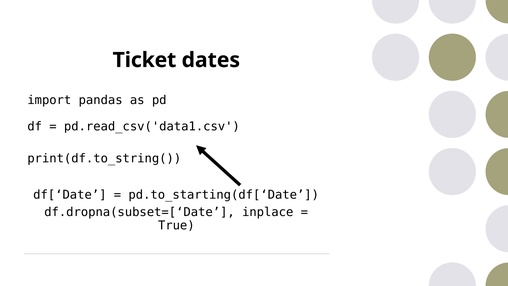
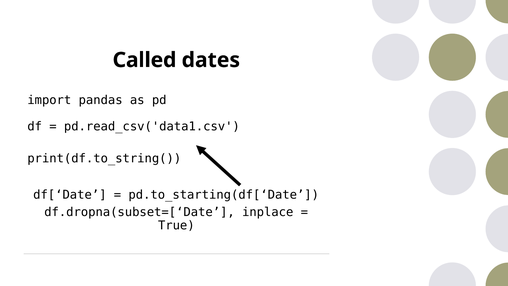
Ticket: Ticket -> Called
